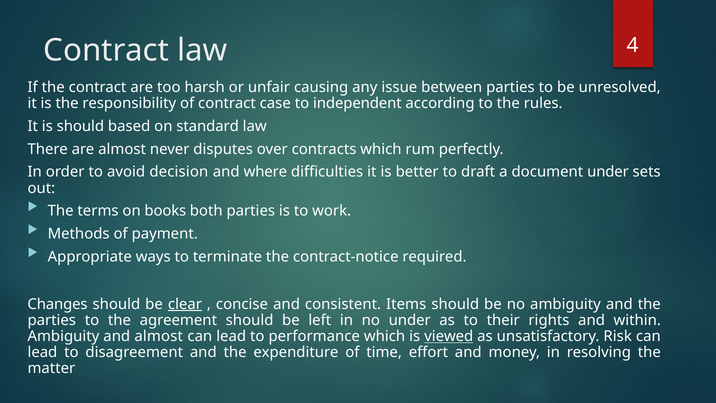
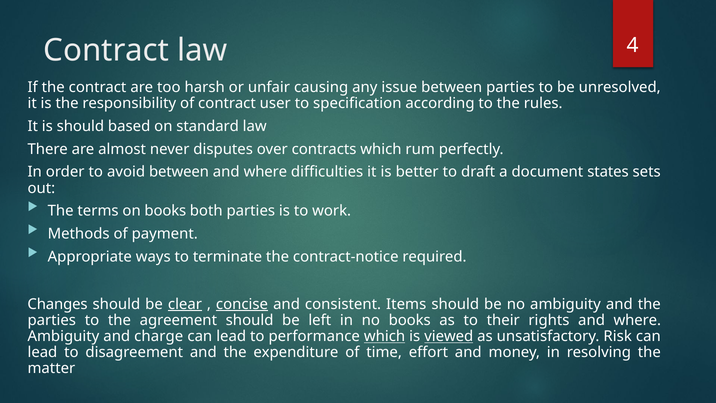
case: case -> user
independent: independent -> specification
avoid decision: decision -> between
document under: under -> states
concise underline: none -> present
no under: under -> books
rights and within: within -> where
and almost: almost -> charge
which at (385, 336) underline: none -> present
